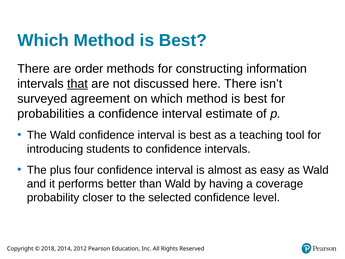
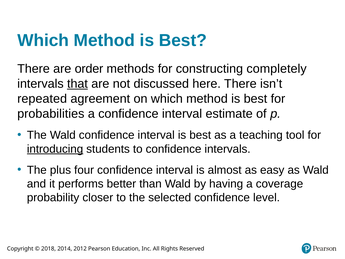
information: information -> completely
surveyed: surveyed -> repeated
introducing underline: none -> present
